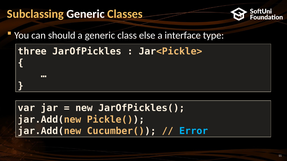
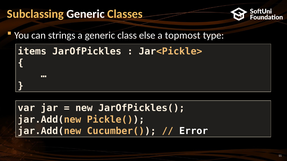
should: should -> strings
interface: interface -> topmost
three: three -> items
Error colour: light blue -> white
